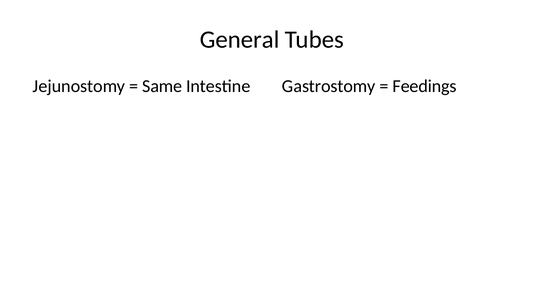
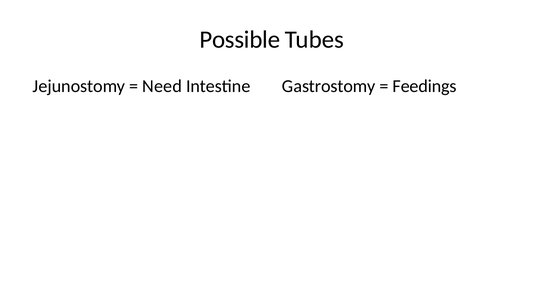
General: General -> Possible
Same: Same -> Need
